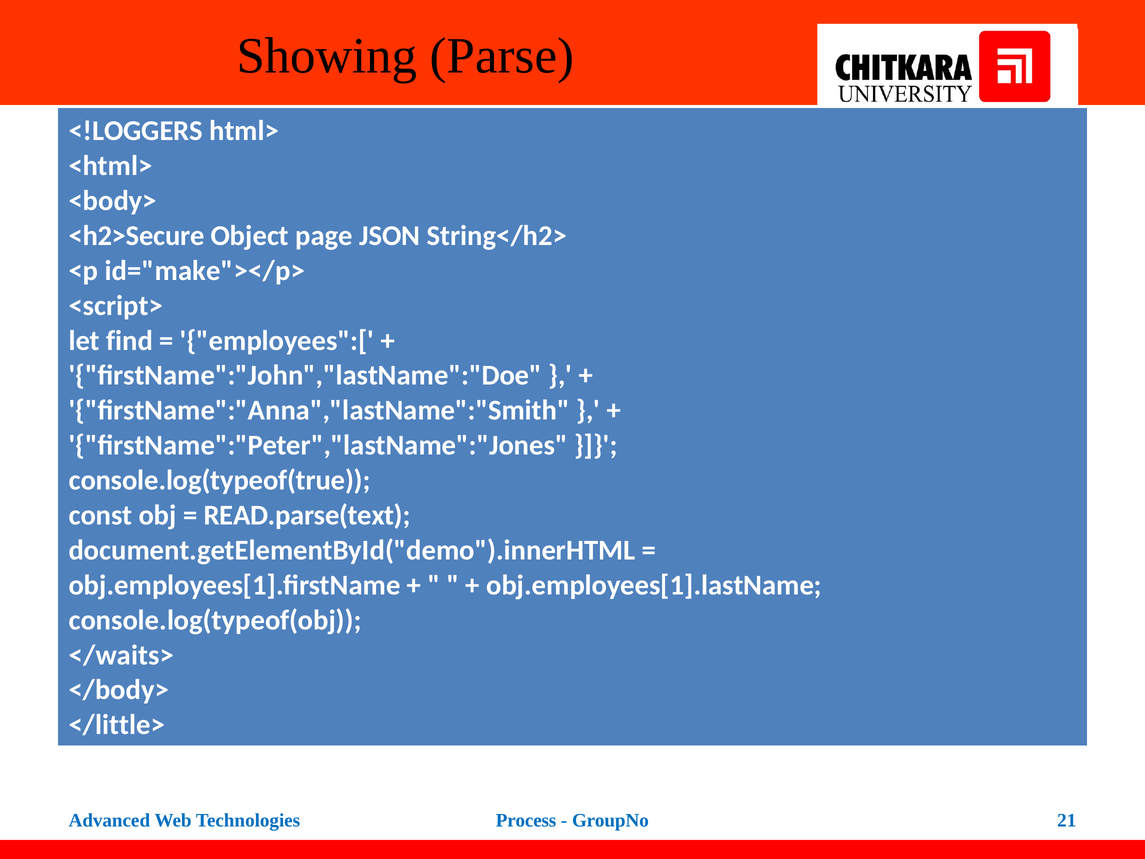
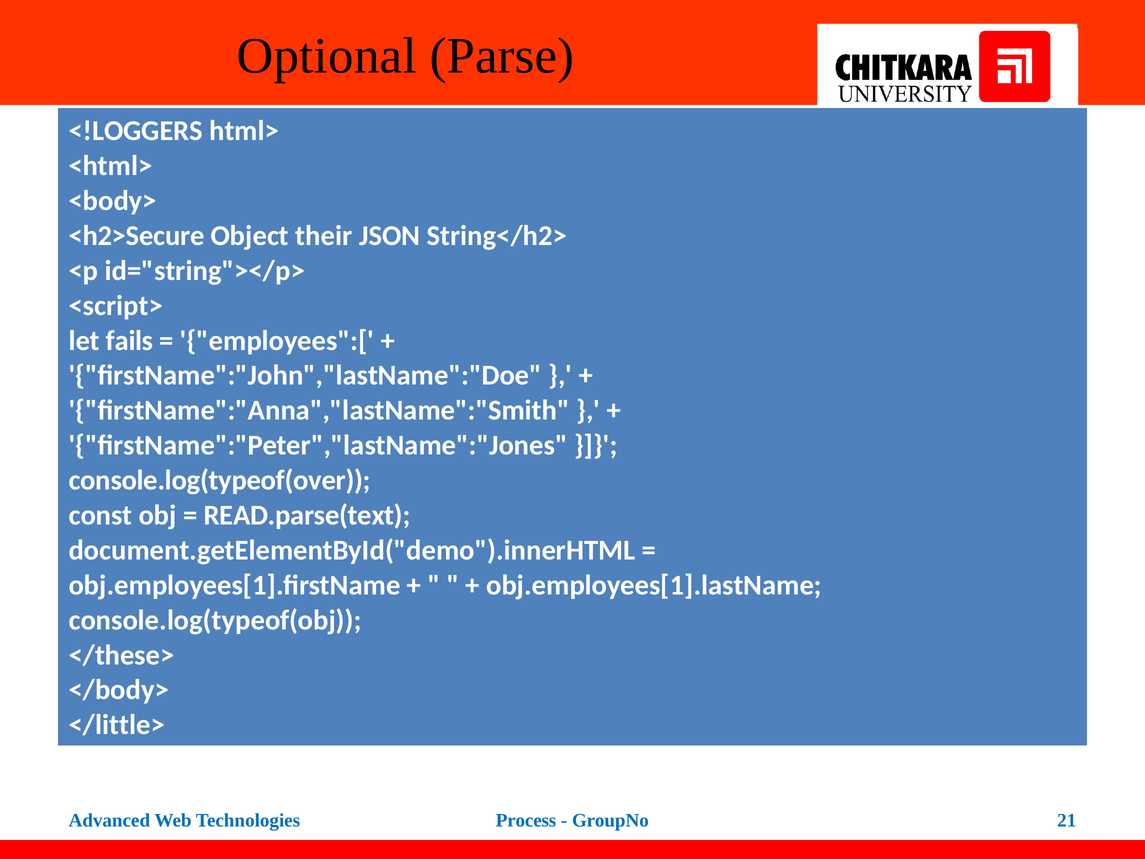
Showing: Showing -> Optional
page: page -> their
id="make"></p>: id="make"></p> -> id="string"></p>
find: find -> fails
console.log(typeof(true: console.log(typeof(true -> console.log(typeof(over
</waits>: </waits> -> </these>
